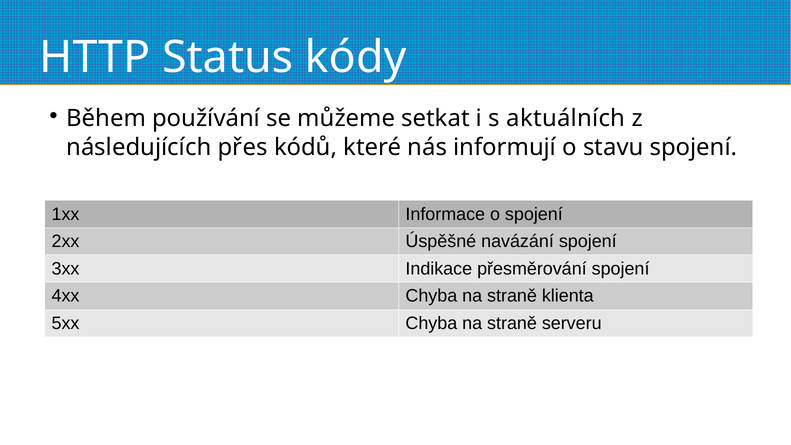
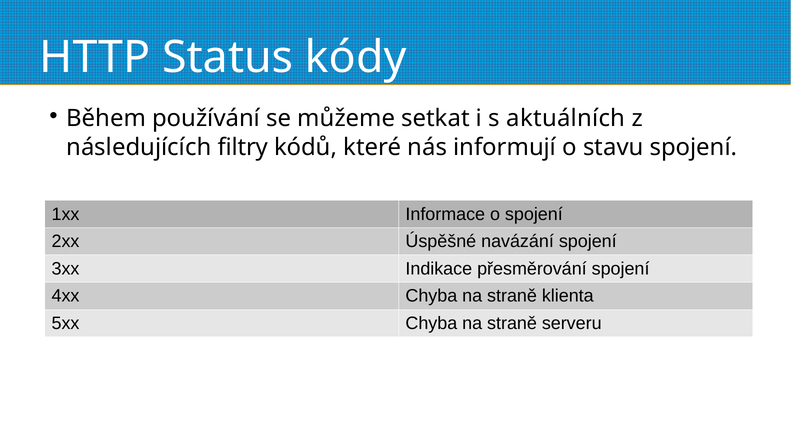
přes: přes -> filtry
